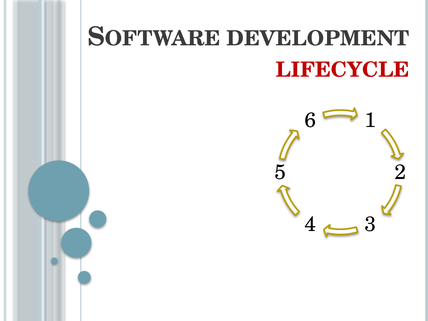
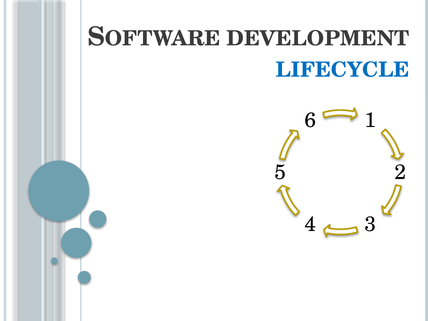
LIFECYCLE colour: red -> blue
